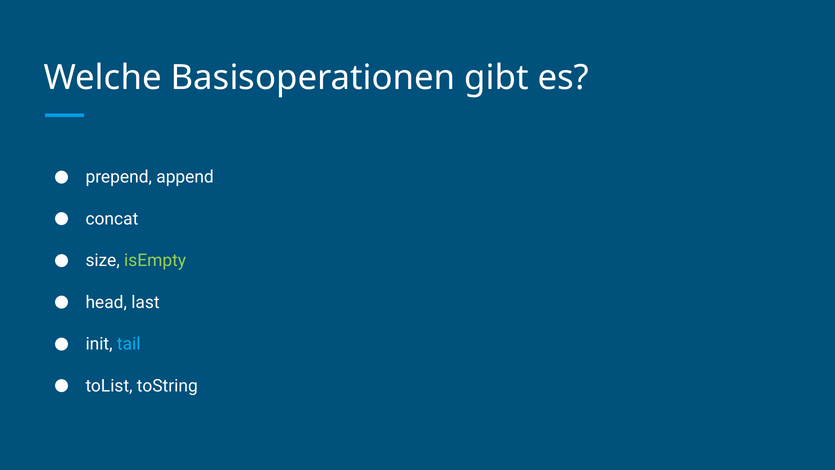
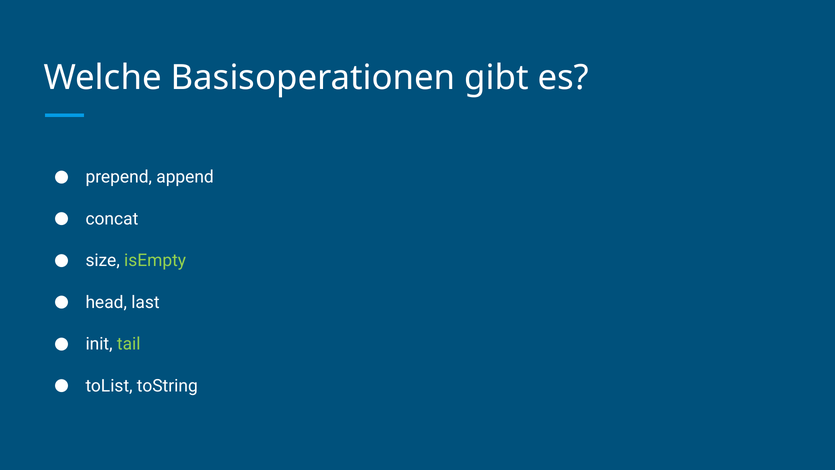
tail colour: light blue -> light green
